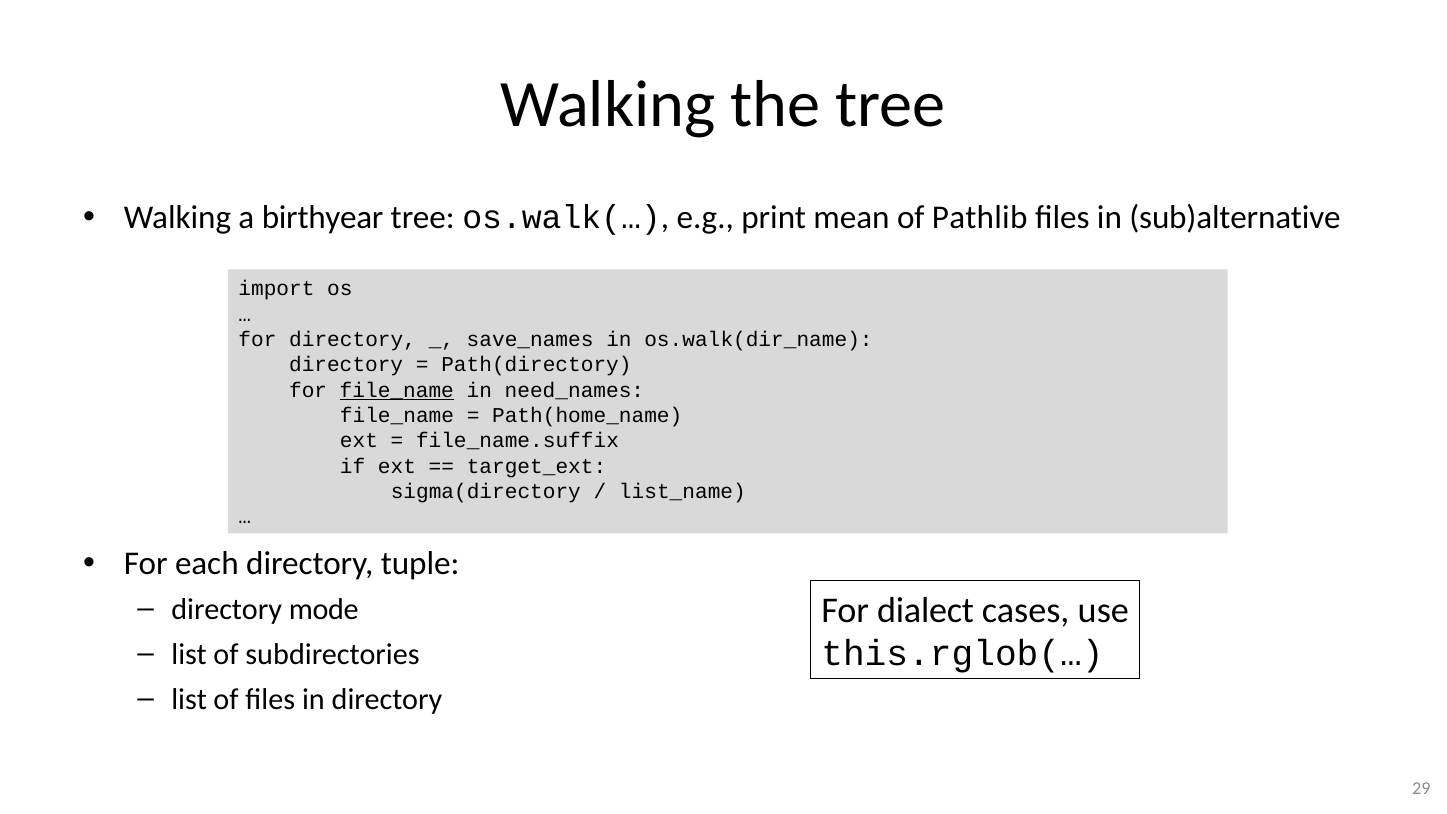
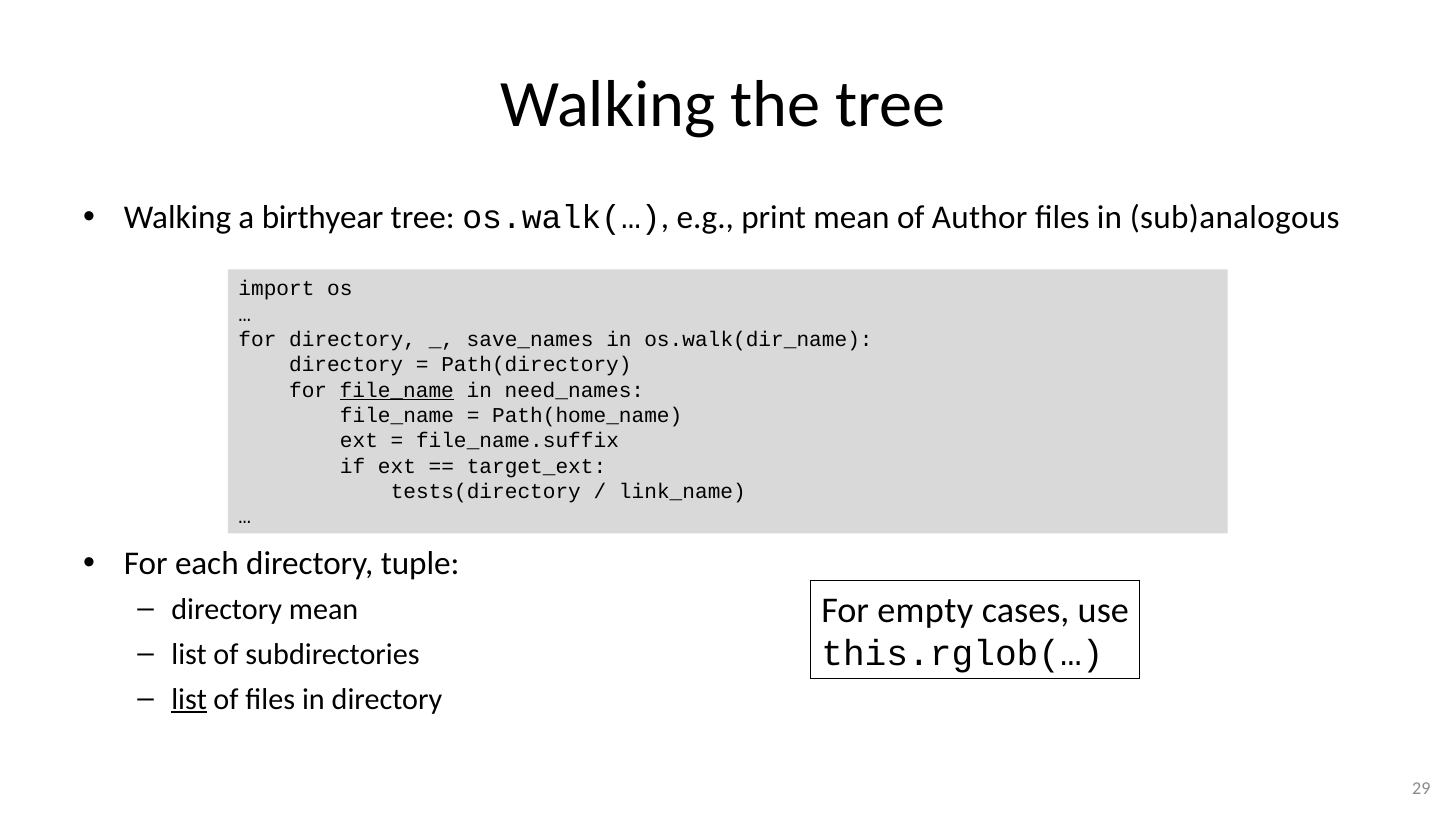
Pathlib: Pathlib -> Author
sub)alternative: sub)alternative -> sub)analogous
sigma(directory: sigma(directory -> tests(directory
list_name: list_name -> link_name
directory mode: mode -> mean
dialect: dialect -> empty
list at (189, 699) underline: none -> present
